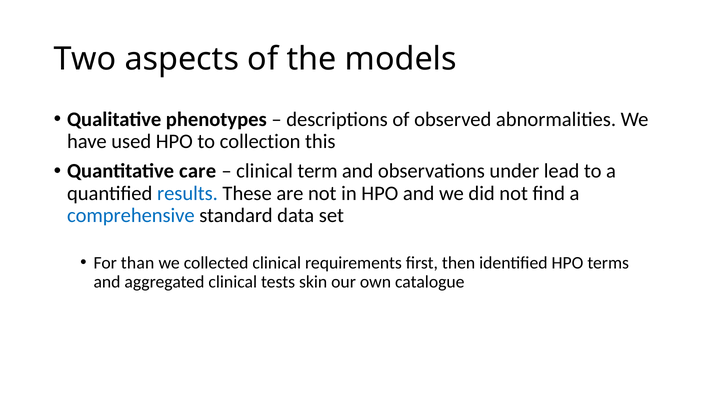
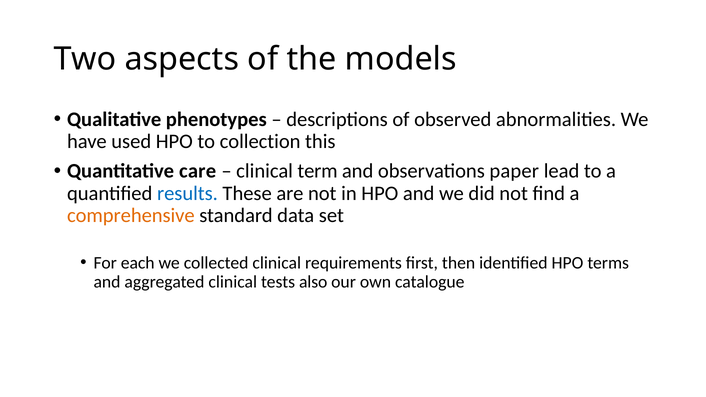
under: under -> paper
comprehensive colour: blue -> orange
than: than -> each
skin: skin -> also
